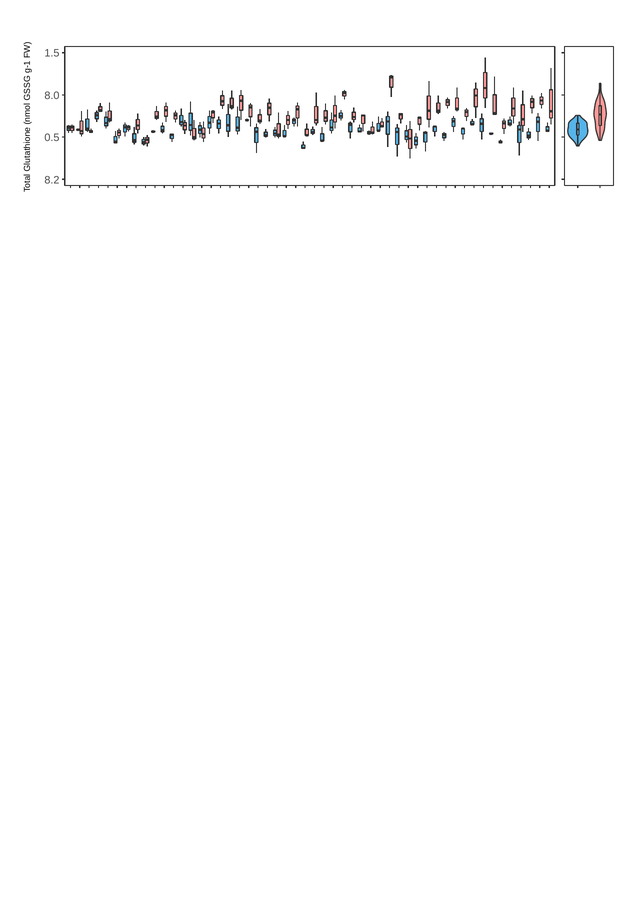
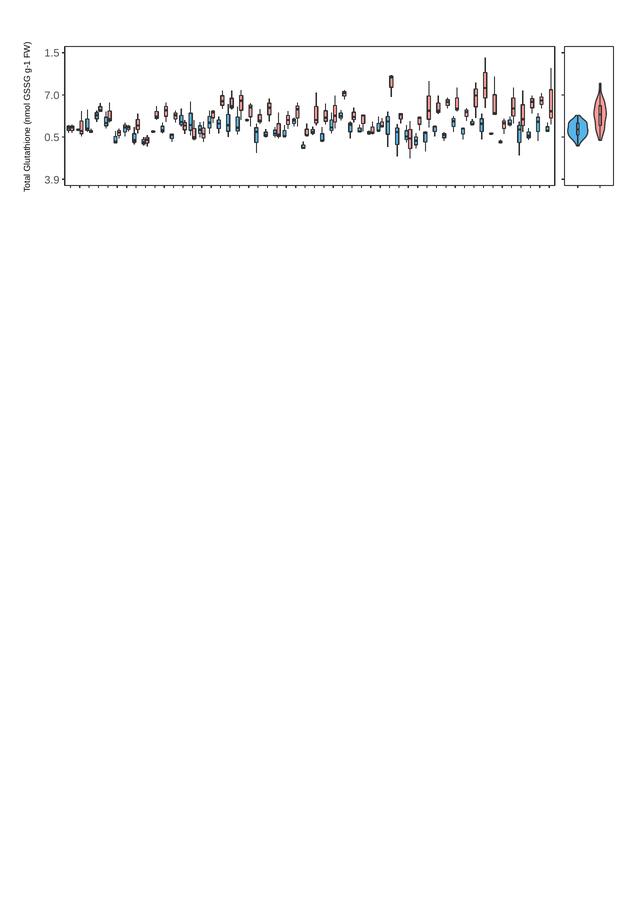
8.0: 8.0 -> 7.0
8.2: 8.2 -> 3.9
